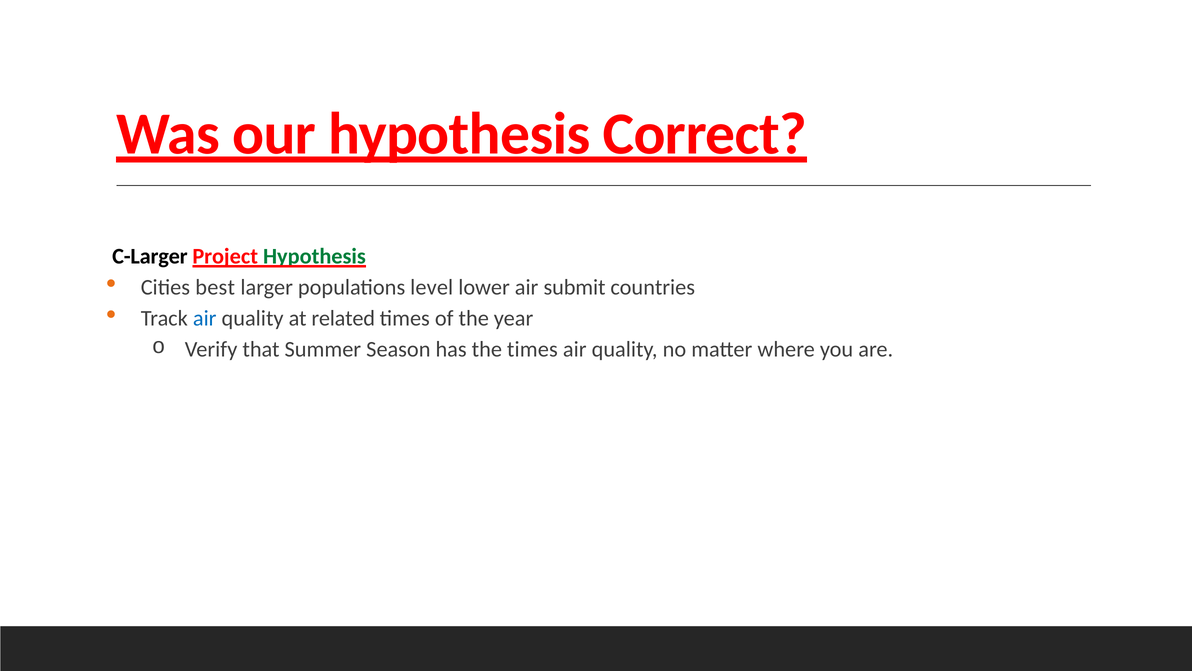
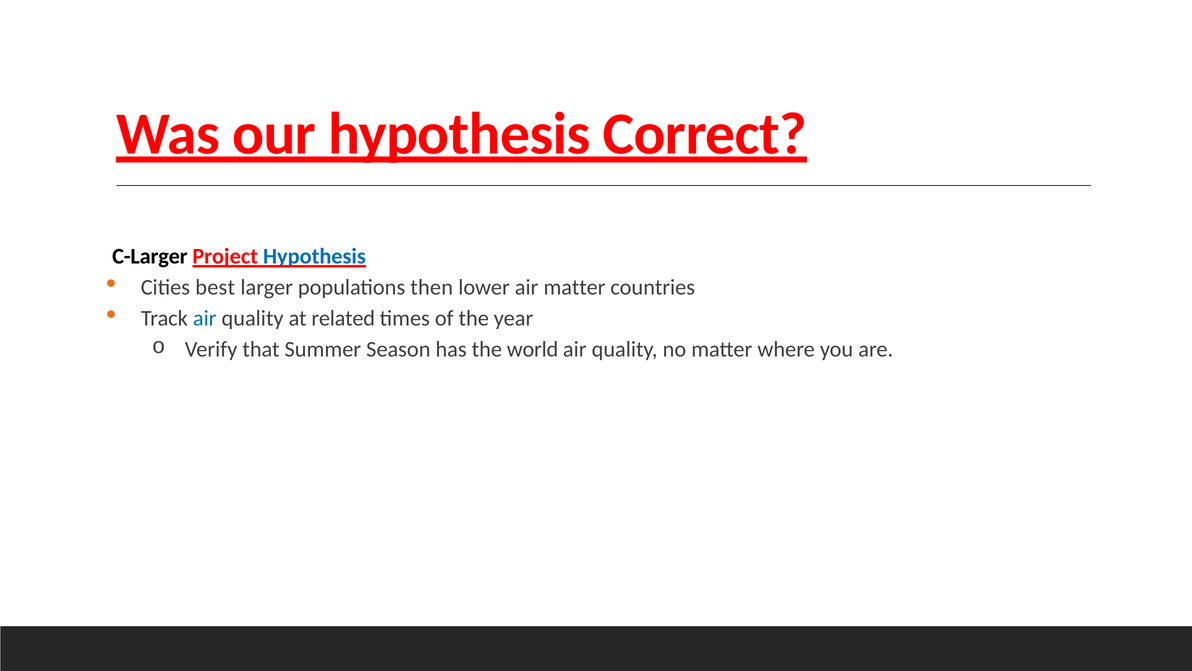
Hypothesis at (314, 256) colour: green -> blue
level: level -> then
air submit: submit -> matter
the times: times -> world
